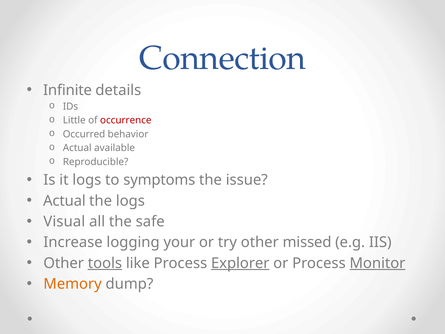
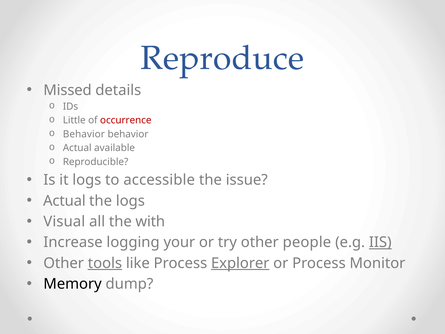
Connection: Connection -> Reproduce
Infinite: Infinite -> Missed
Occurred at (84, 134): Occurred -> Behavior
symptoms: symptoms -> accessible
safe: safe -> with
missed: missed -> people
IIS underline: none -> present
Monitor underline: present -> none
Memory colour: orange -> black
